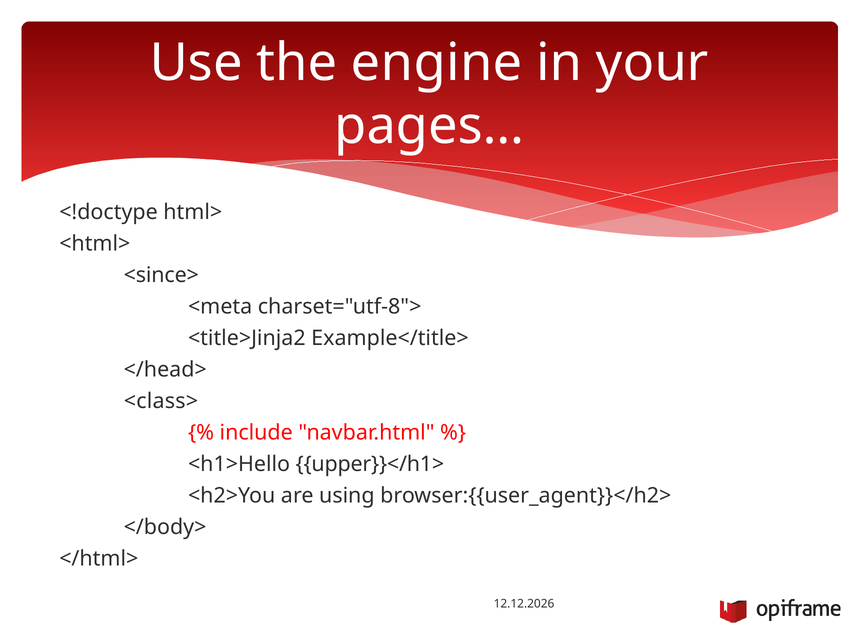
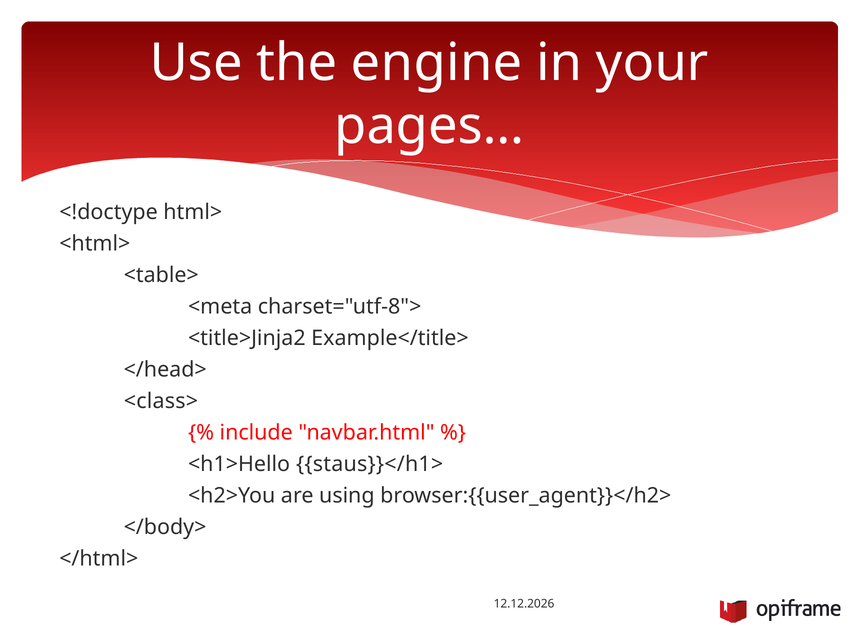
<since>: <since> -> <table>
upper}}</h1>: upper}}</h1> -> staus}}</h1>
